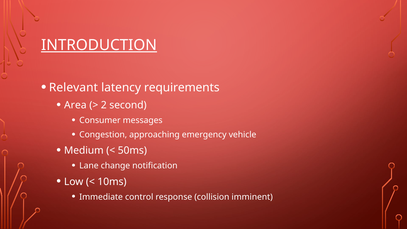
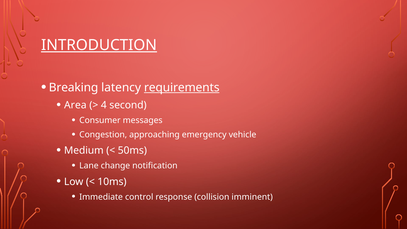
Relevant: Relevant -> Breaking
requirements underline: none -> present
2: 2 -> 4
